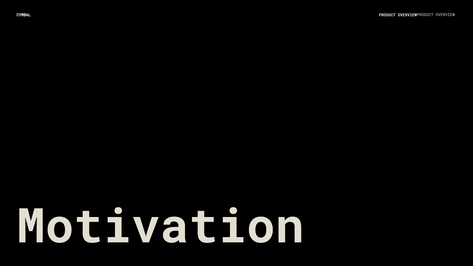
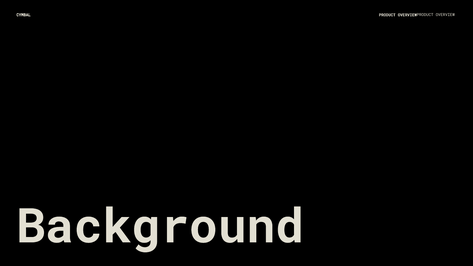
Motivation: Motivation -> Background
